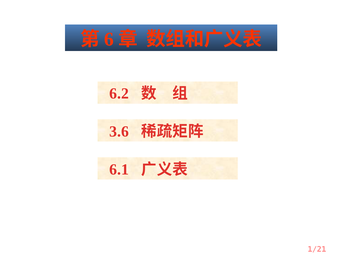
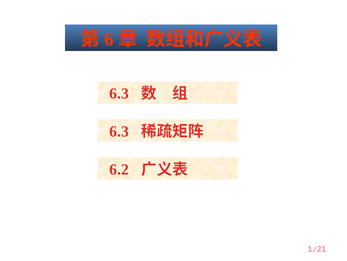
6.2 at (119, 93): 6.2 -> 6.3
3.6 at (119, 131): 3.6 -> 6.3
6.1: 6.1 -> 6.2
